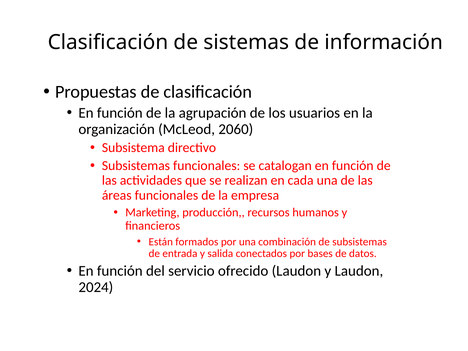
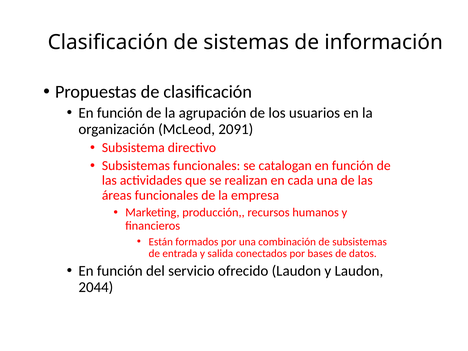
2060: 2060 -> 2091
2024: 2024 -> 2044
